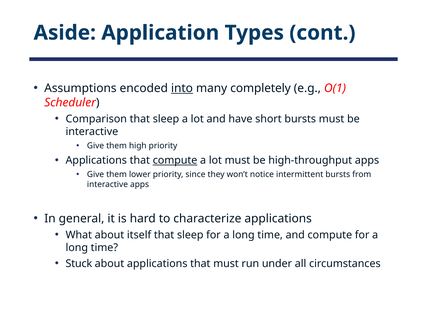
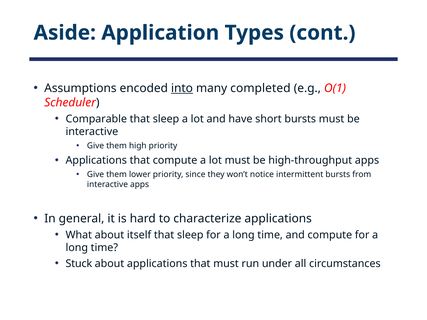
completely: completely -> completed
Comparison: Comparison -> Comparable
compute at (175, 161) underline: present -> none
